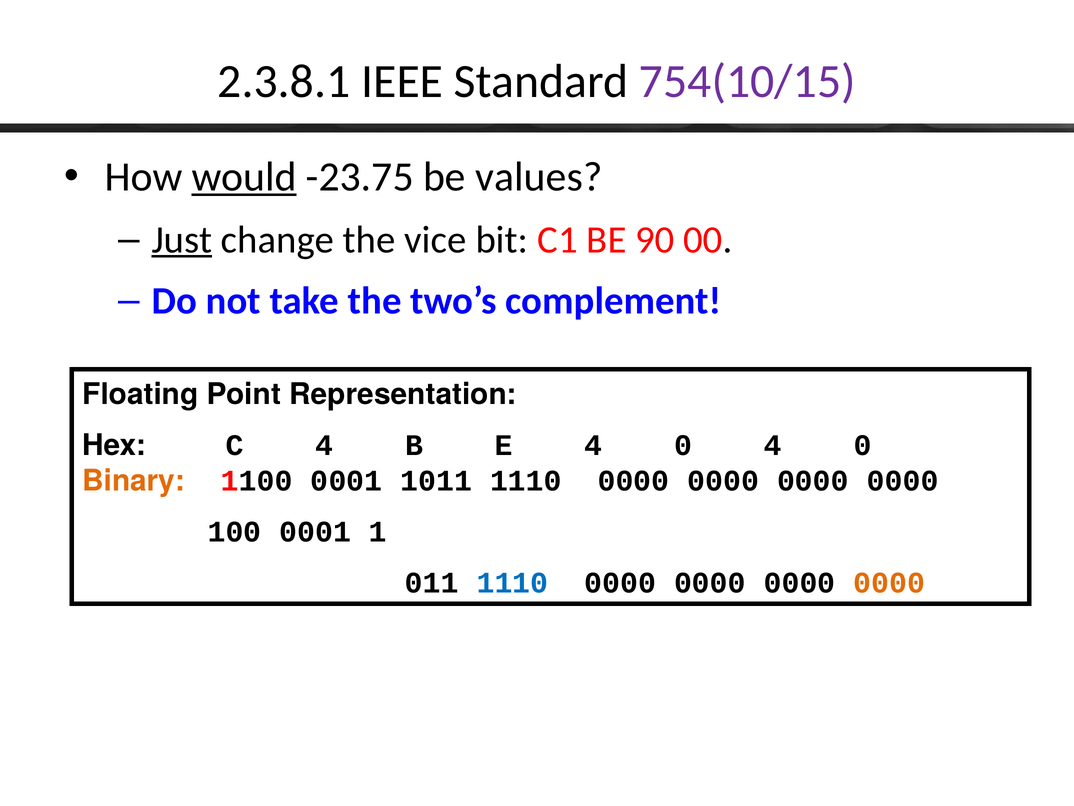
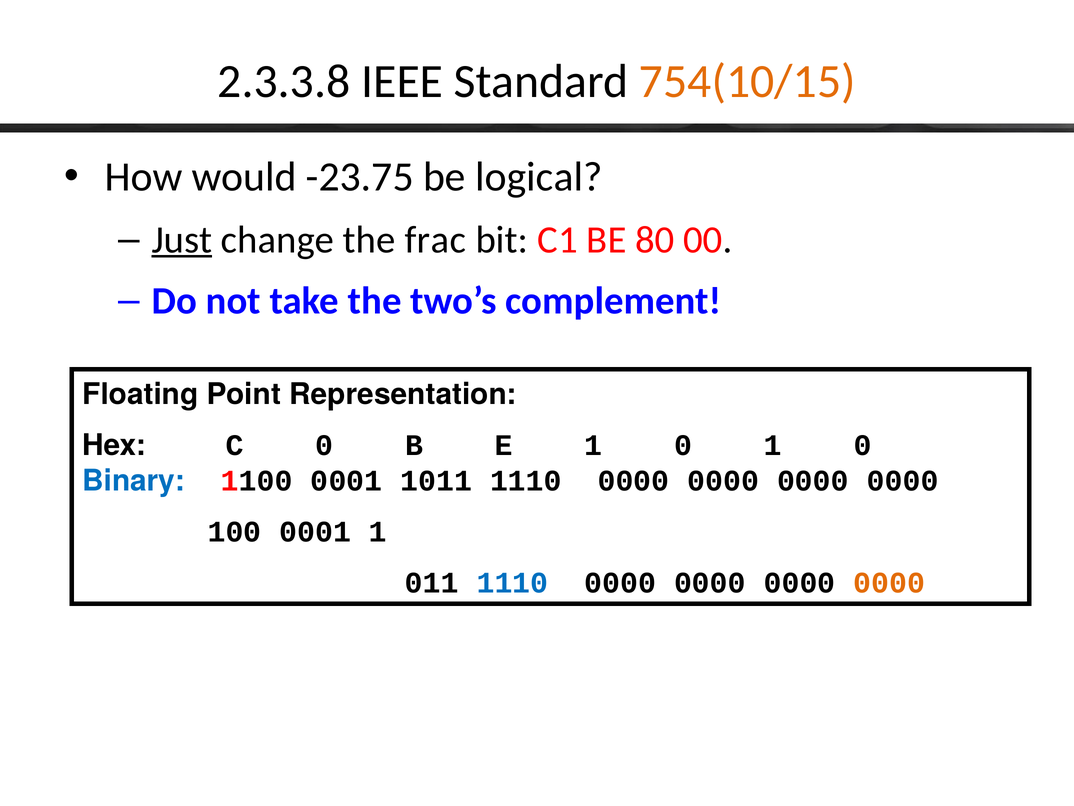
2.3.8.1: 2.3.8.1 -> 2.3.3.8
754(10/15 colour: purple -> orange
would underline: present -> none
values: values -> logical
vice: vice -> frac
90: 90 -> 80
C 4: 4 -> 0
E 4: 4 -> 1
0 4: 4 -> 1
Binary colour: orange -> blue
